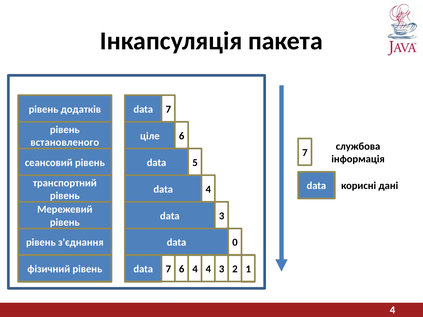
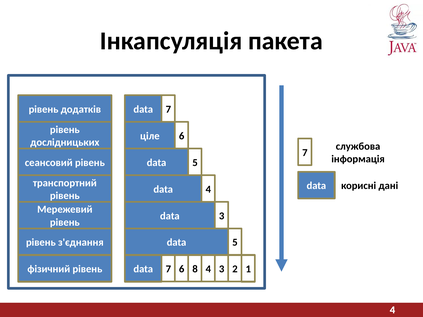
встановленого: встановленого -> дослідницьких
0 at (235, 243): 0 -> 5
6 4: 4 -> 8
